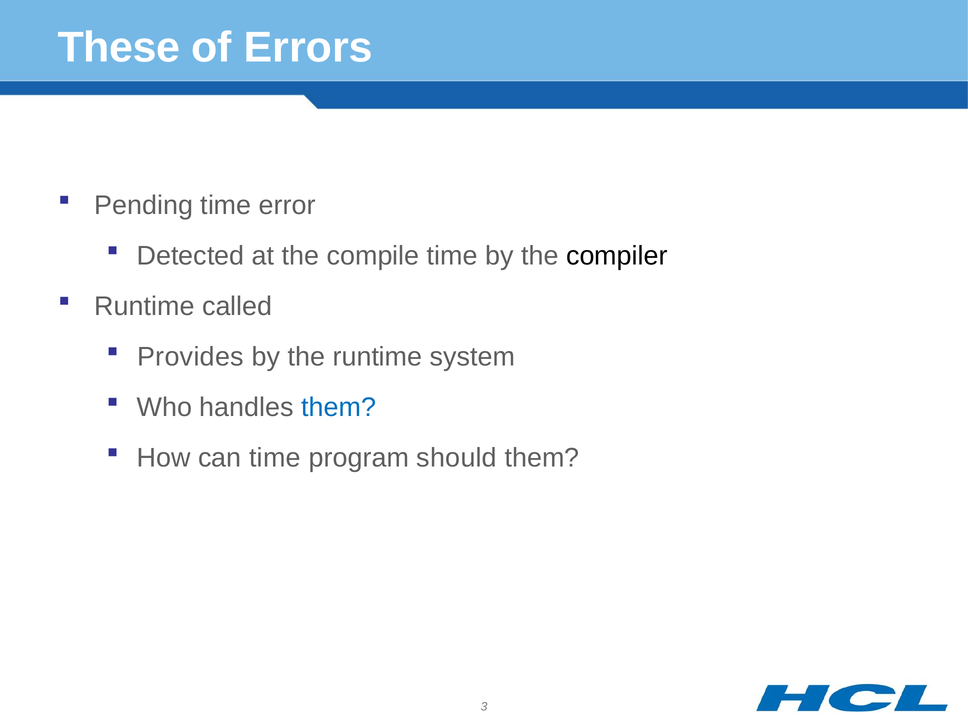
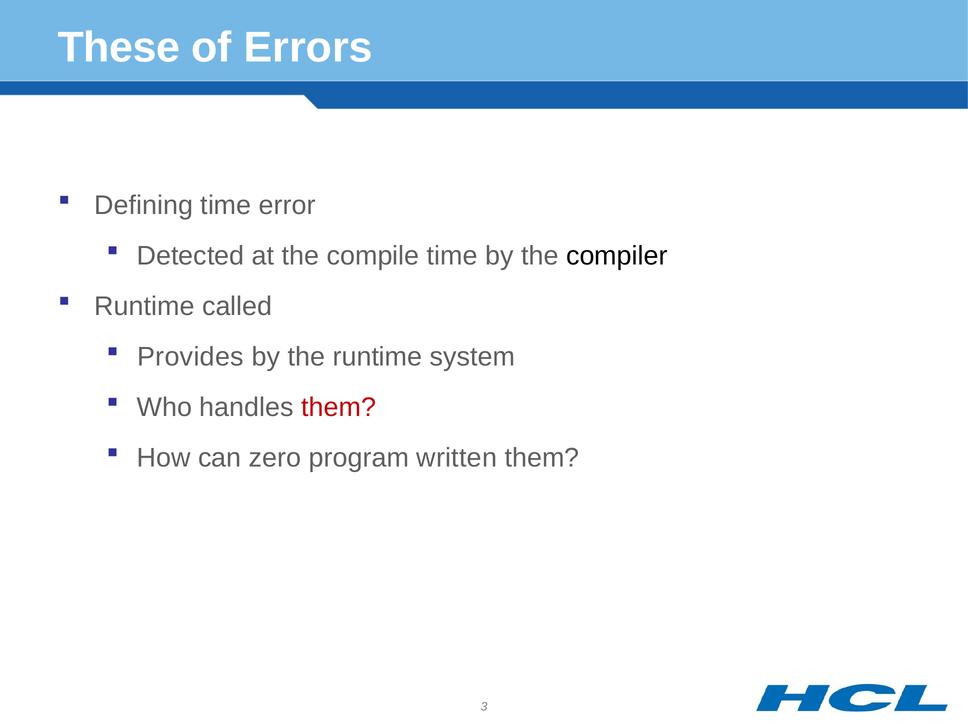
Pending: Pending -> Defining
them at (339, 407) colour: blue -> red
can time: time -> zero
should: should -> written
